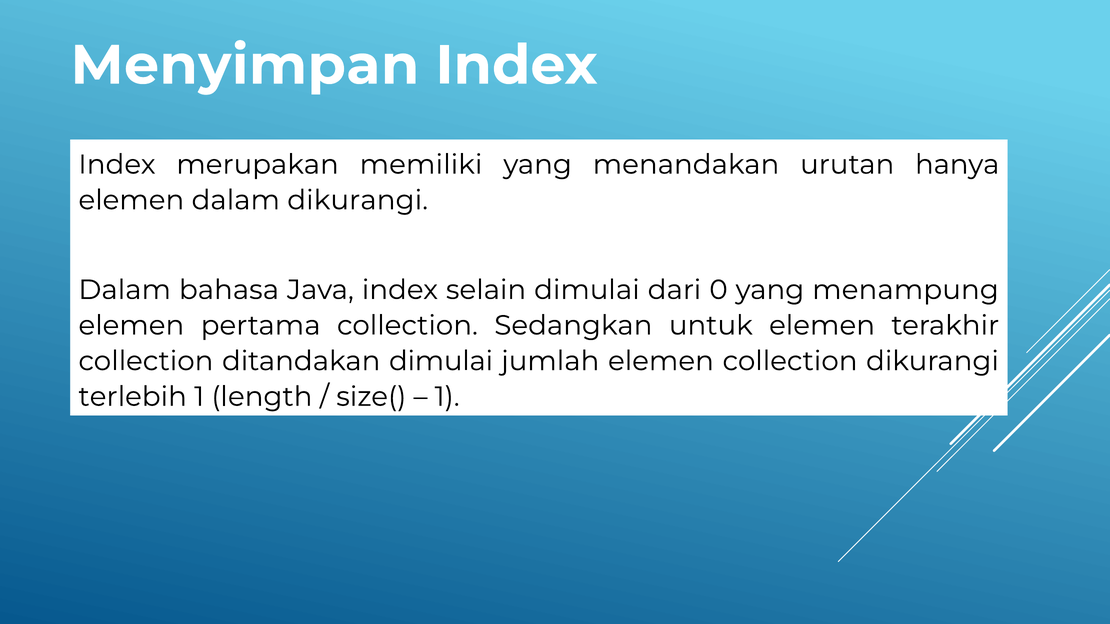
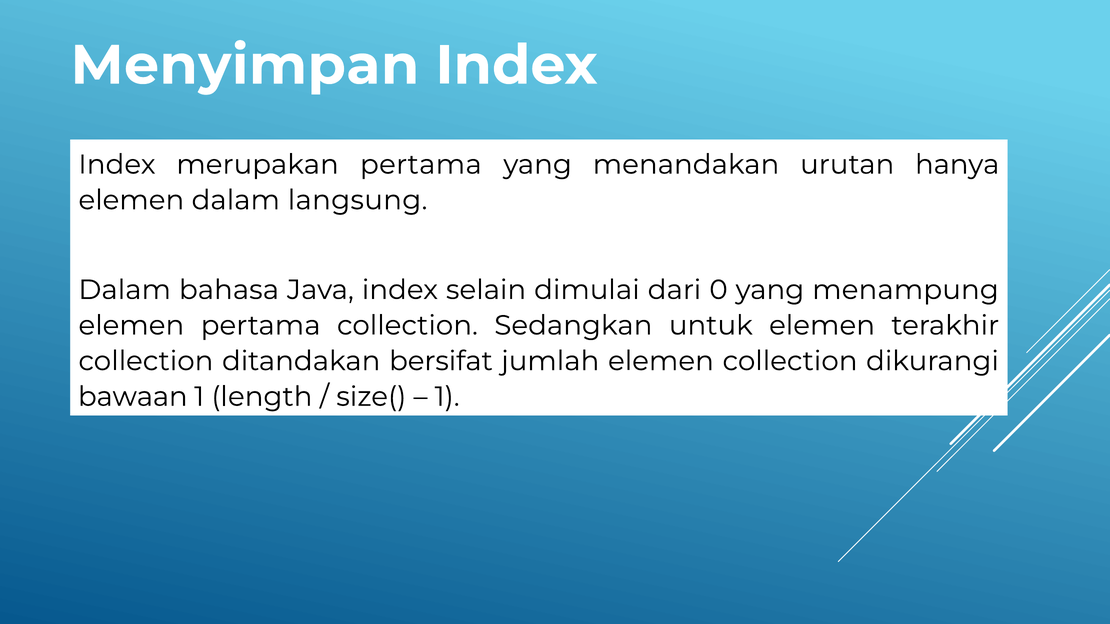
merupakan memiliki: memiliki -> pertama
dalam dikurangi: dikurangi -> langsung
ditandakan dimulai: dimulai -> bersifat
terlebih: terlebih -> bawaan
